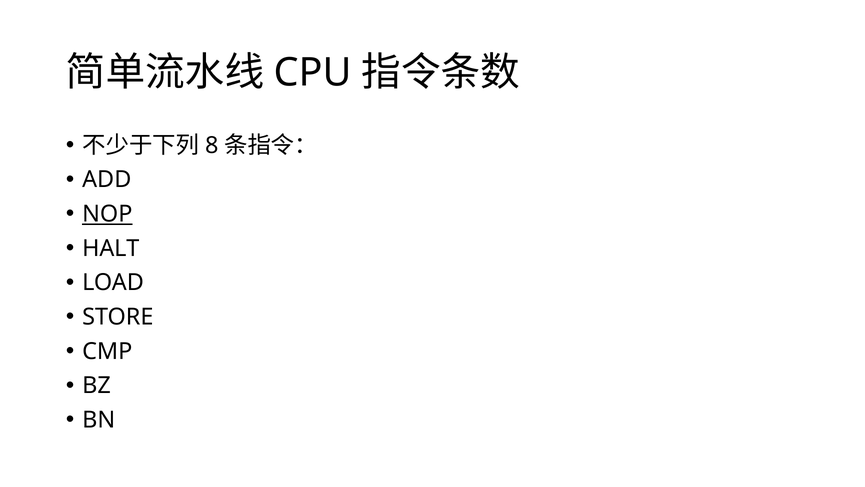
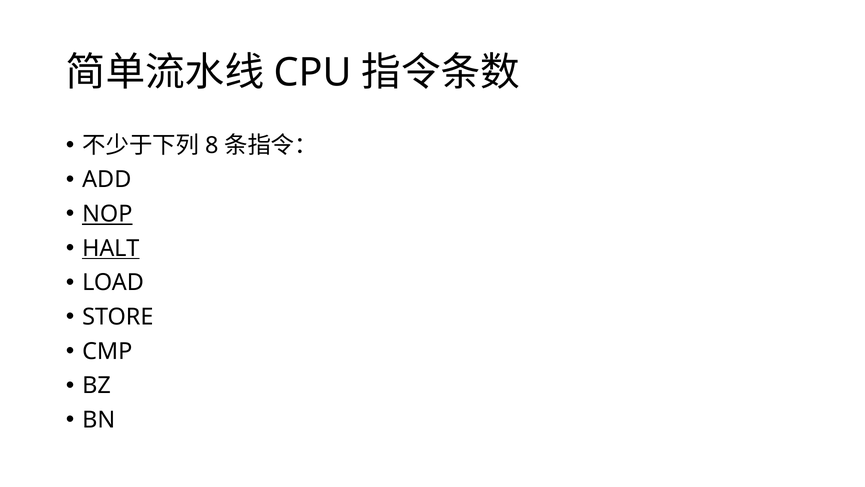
HALT underline: none -> present
